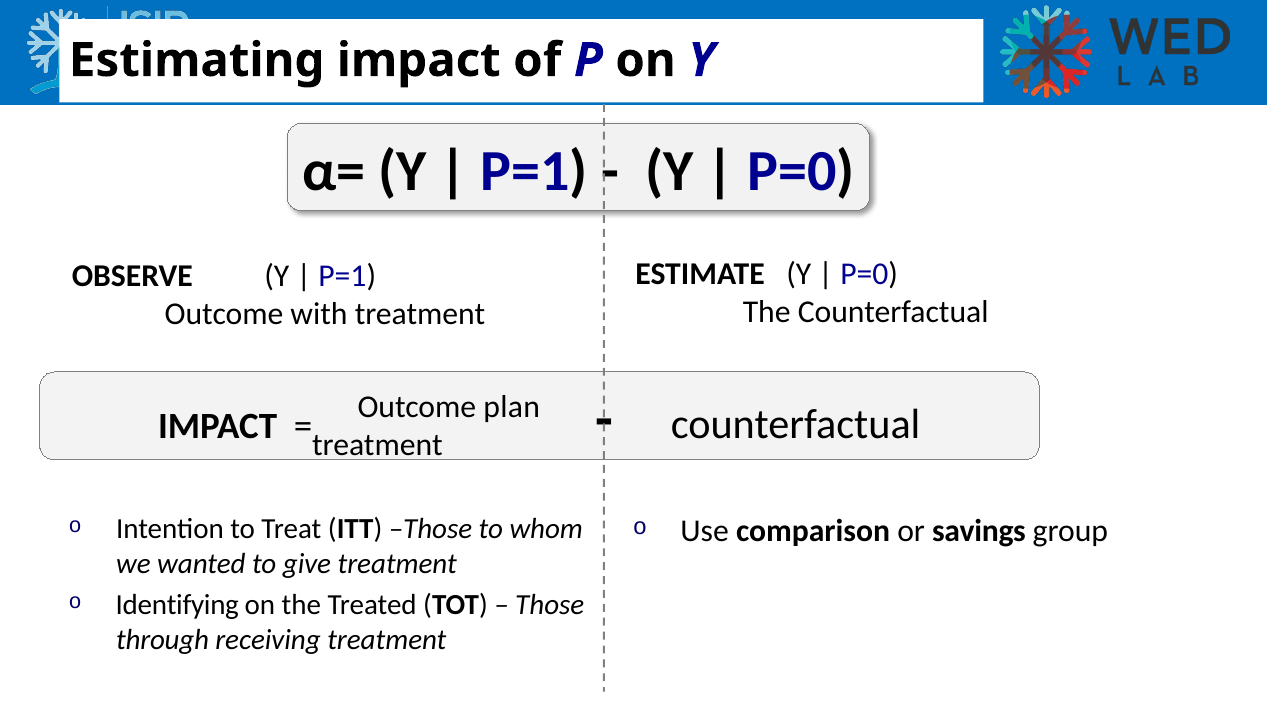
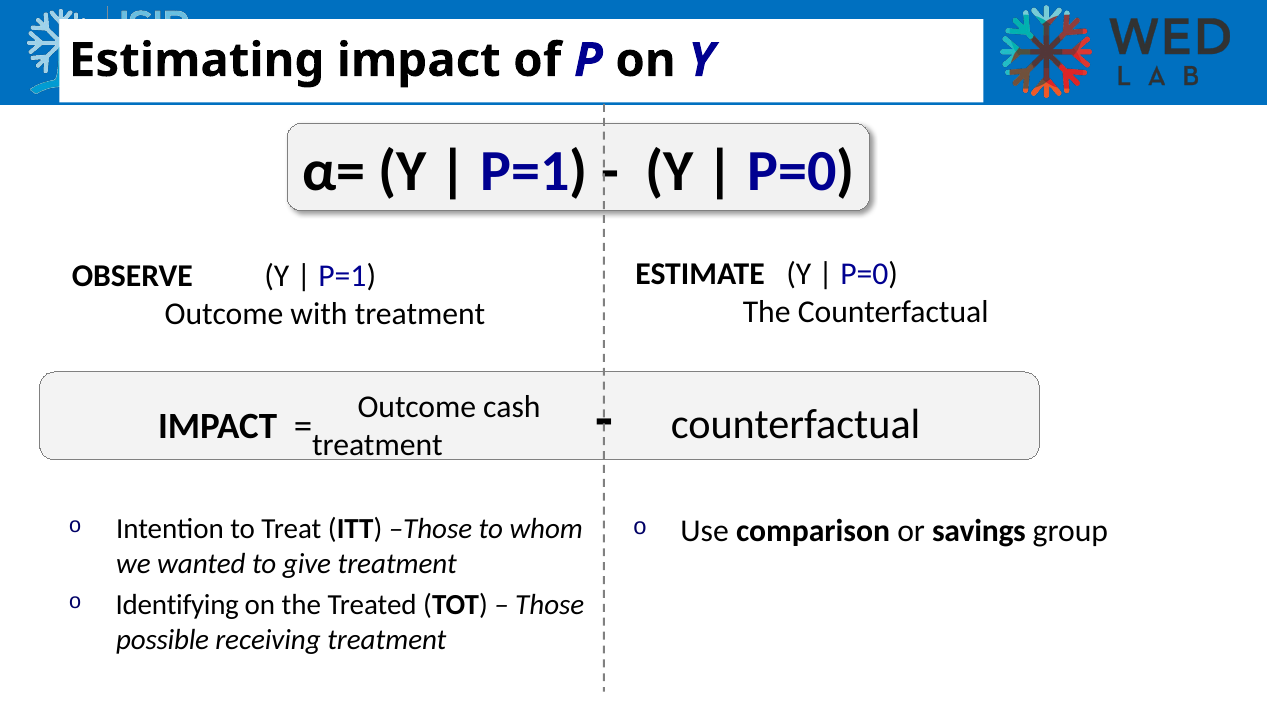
plan: plan -> cash
through: through -> possible
